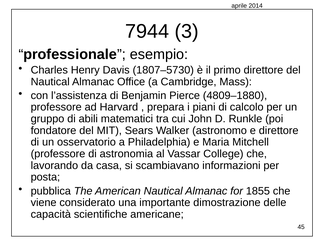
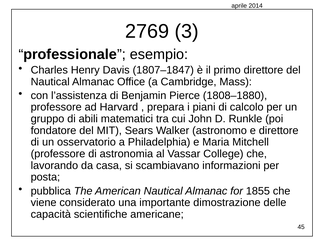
7944: 7944 -> 2769
1807–5730: 1807–5730 -> 1807–1847
4809–1880: 4809–1880 -> 1808–1880
